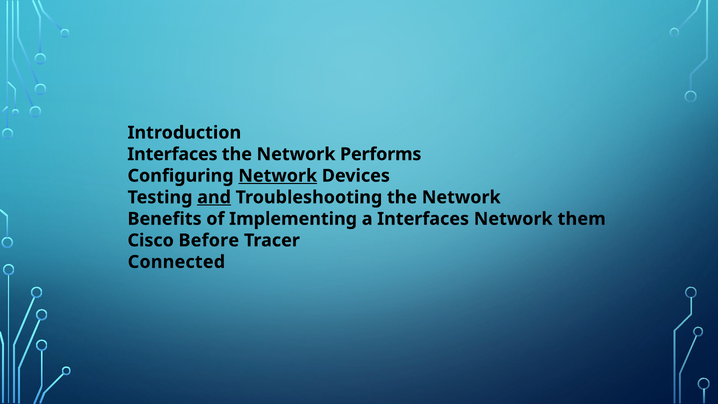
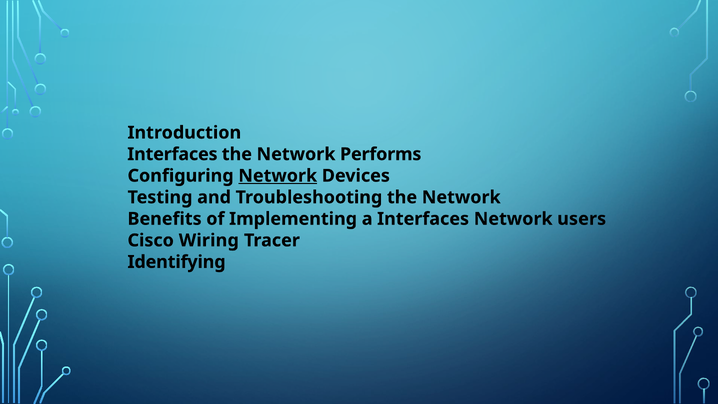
and underline: present -> none
them: them -> users
Before: Before -> Wiring
Connected: Connected -> Identifying
